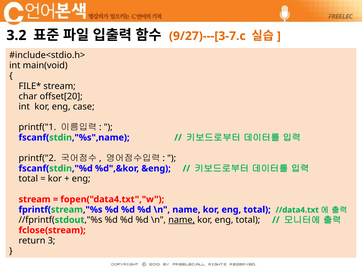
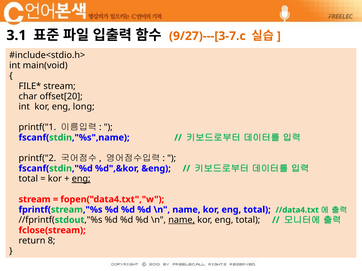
3.2: 3.2 -> 3.1
case: case -> long
eng at (81, 179) underline: none -> present
3: 3 -> 8
